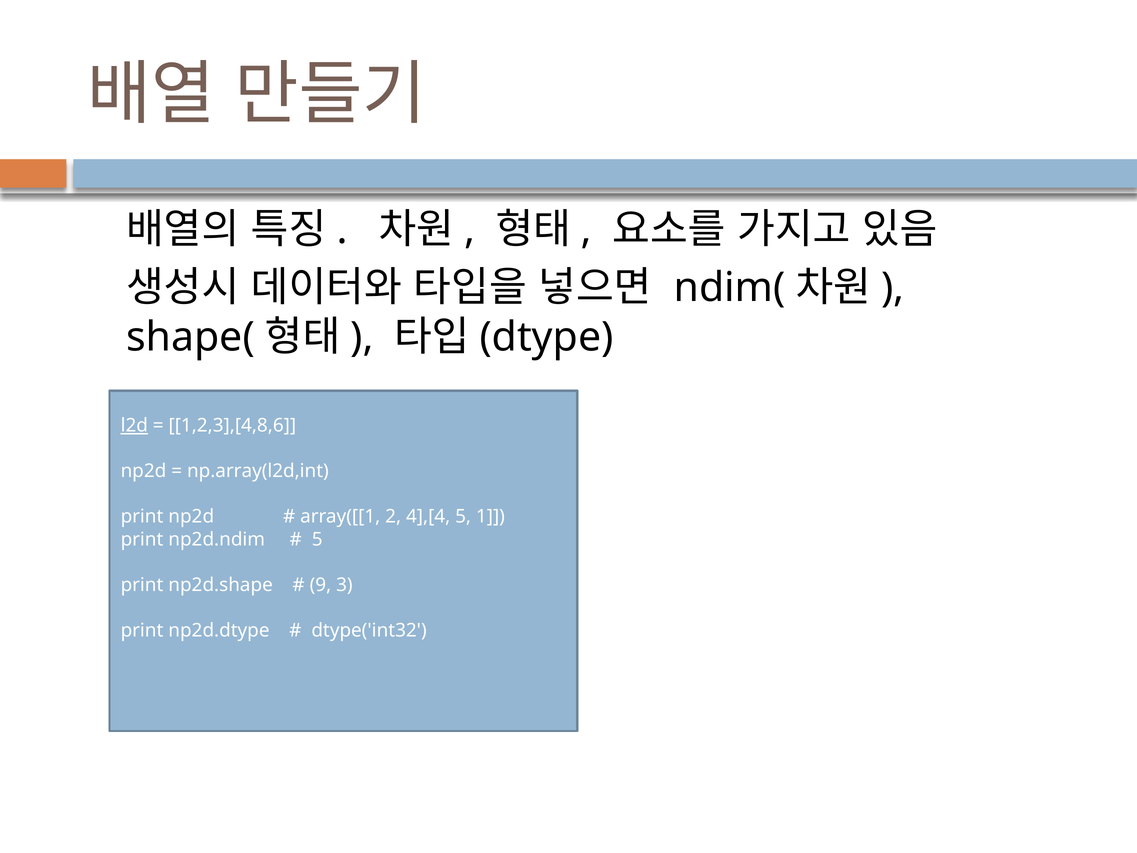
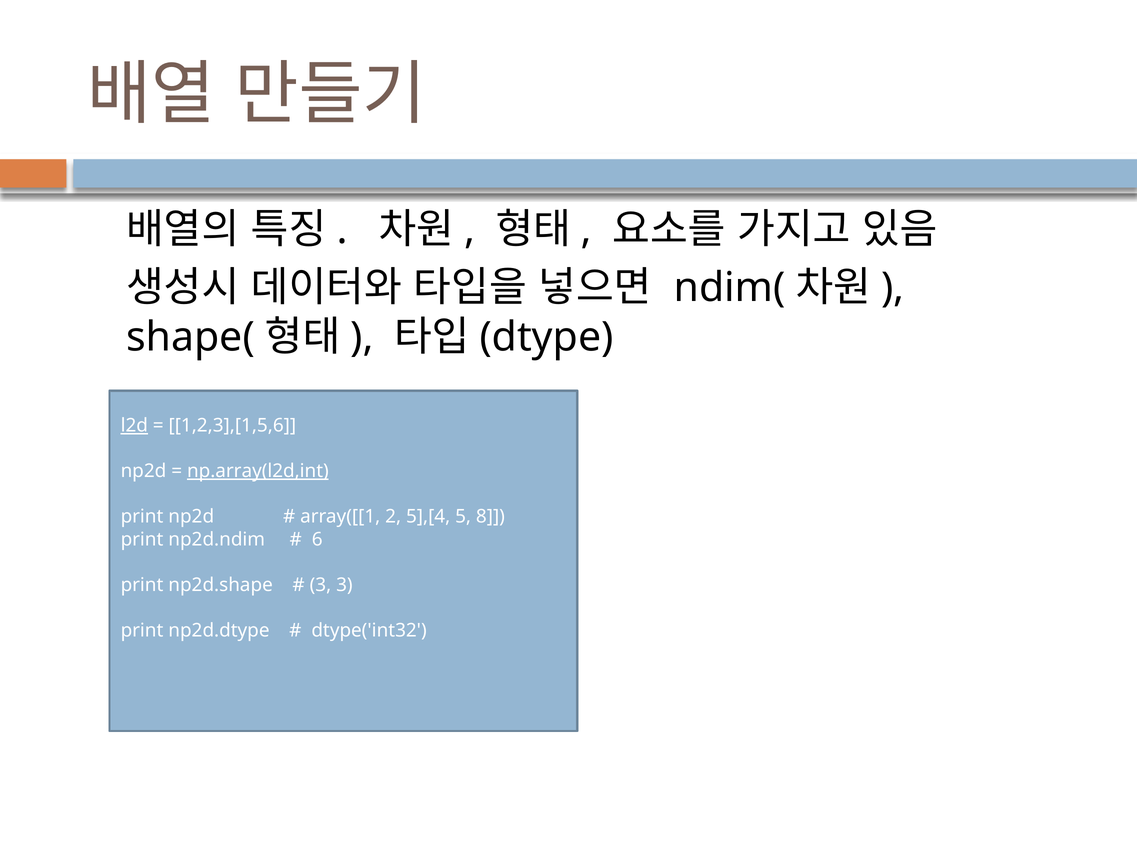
1,2,3],[4,8,6: 1,2,3],[4,8,6 -> 1,2,3],[1,5,6
np.array(l2d,int underline: none -> present
4],[4: 4],[4 -> 5],[4
1: 1 -> 8
5 at (317, 539): 5 -> 6
9 at (320, 585): 9 -> 3
